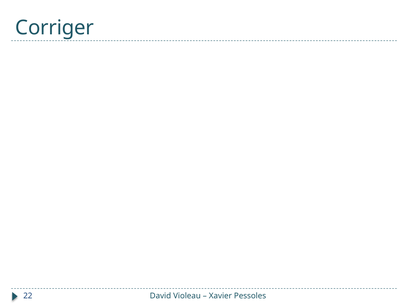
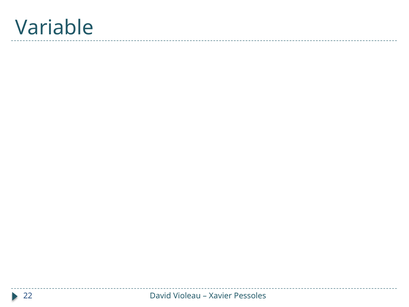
Corriger: Corriger -> Variable
